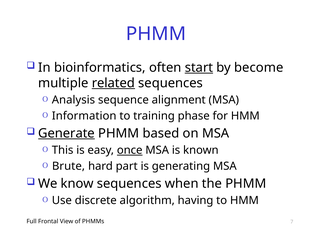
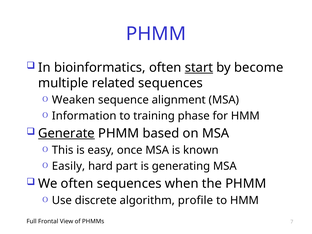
related underline: present -> none
Analysis: Analysis -> Weaken
once underline: present -> none
Brute: Brute -> Easily
We know: know -> often
having: having -> profile
